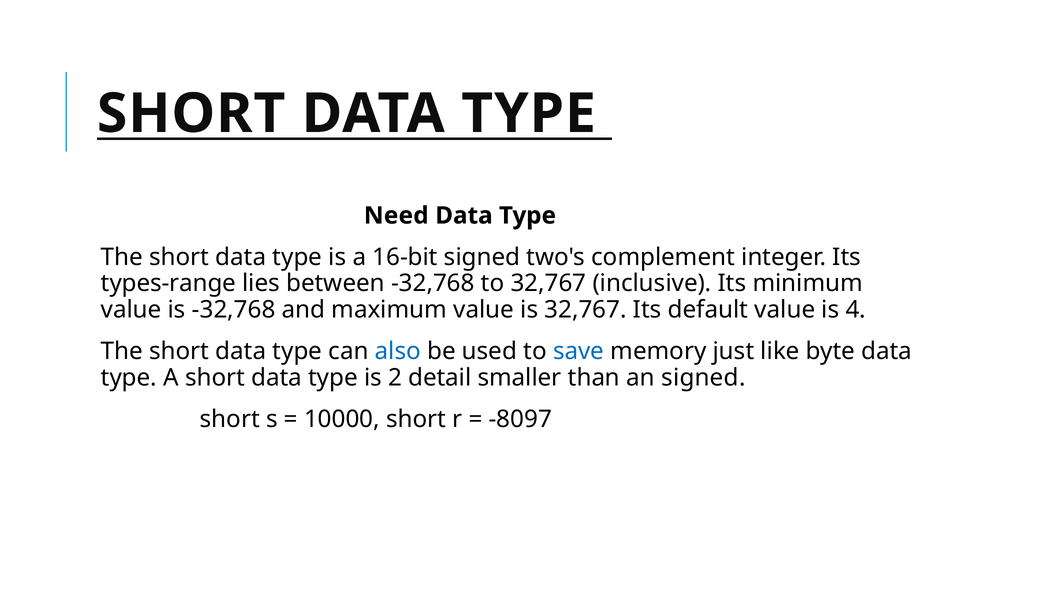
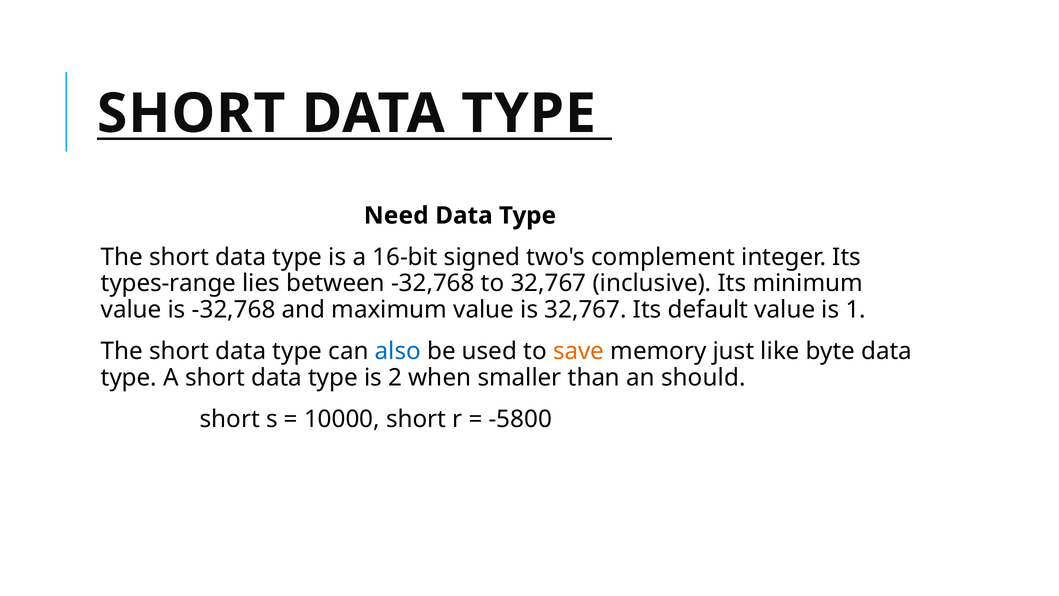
4: 4 -> 1
save colour: blue -> orange
detail: detail -> when
an signed: signed -> should
-8097: -8097 -> -5800
